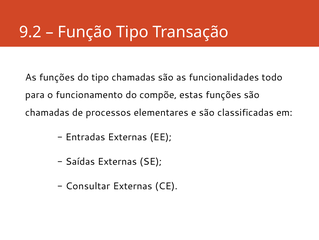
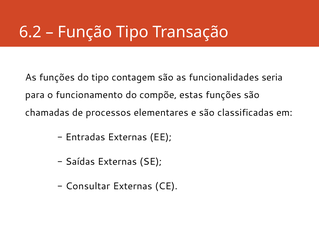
9.2: 9.2 -> 6.2
tipo chamadas: chamadas -> contagem
todo: todo -> seria
